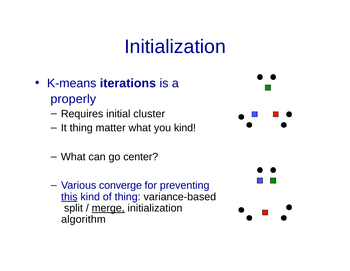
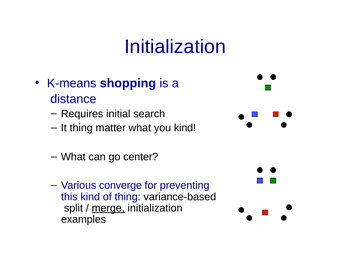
iterations: iterations -> shopping
properly: properly -> distance
cluster: cluster -> search
this underline: present -> none
algorithm: algorithm -> examples
